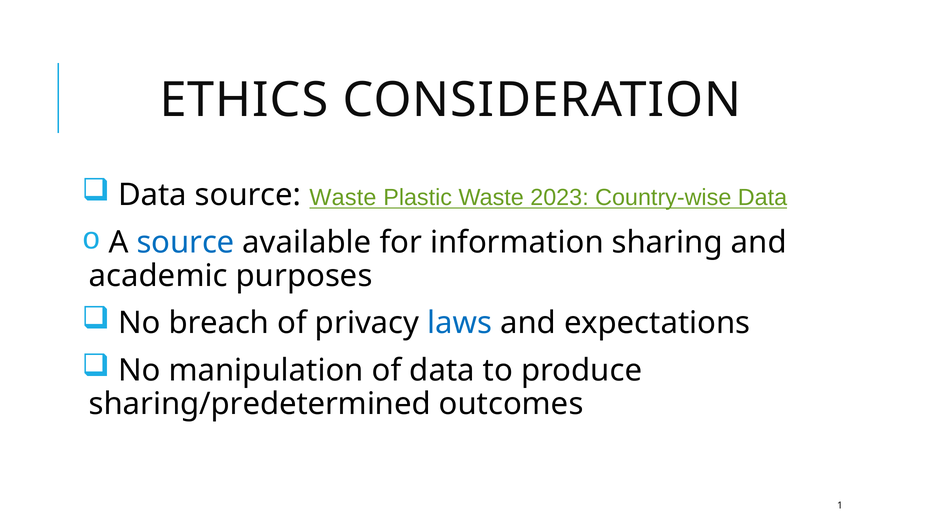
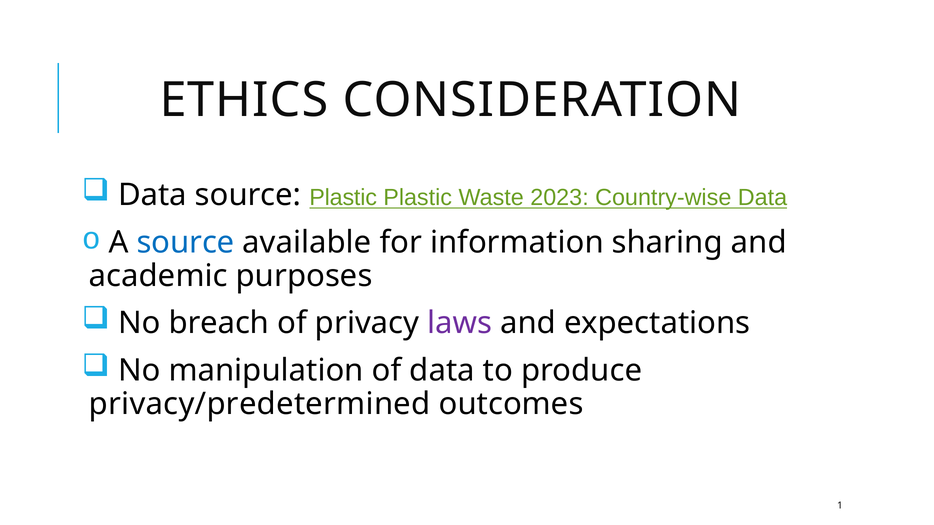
source Waste: Waste -> Plastic
laws colour: blue -> purple
sharing/predetermined: sharing/predetermined -> privacy/predetermined
